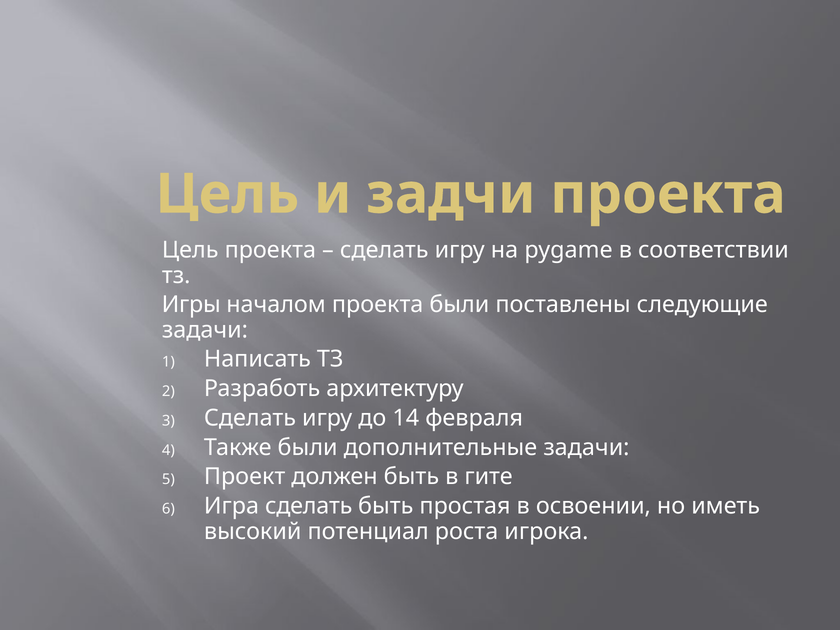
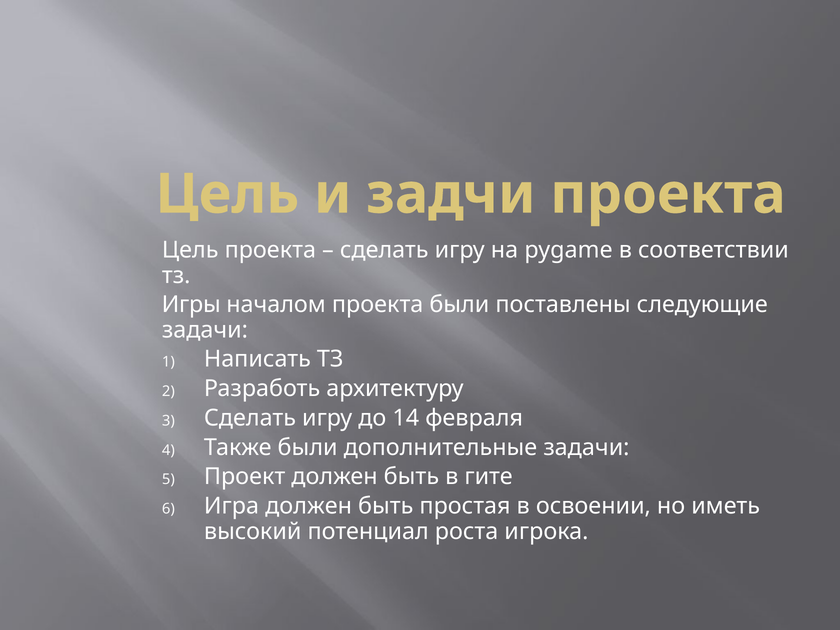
Игра сделать: сделать -> должен
